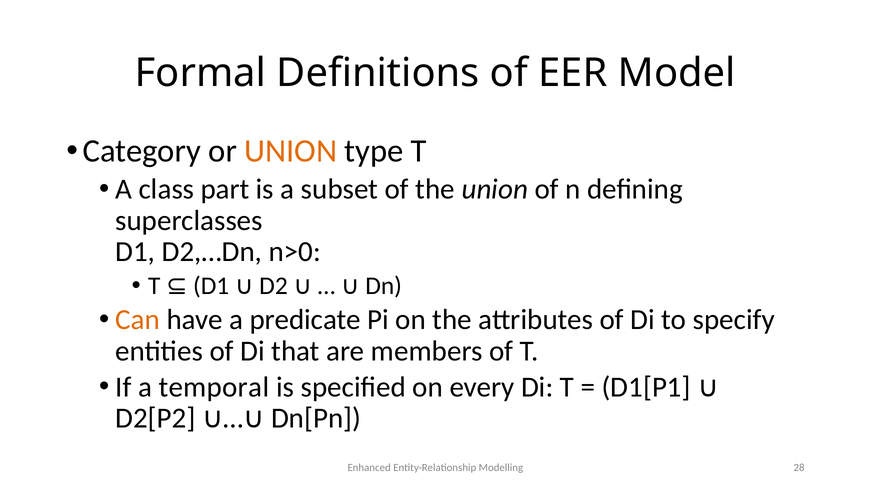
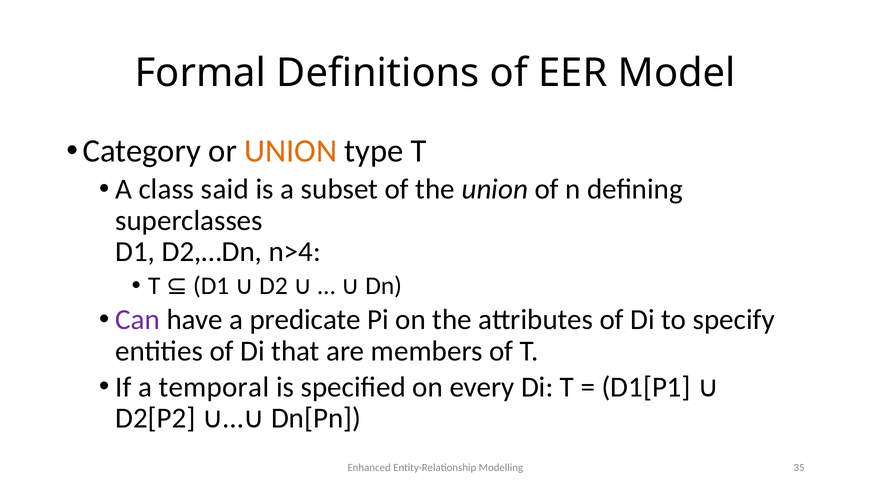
part: part -> said
n>0: n>0 -> n>4
Can colour: orange -> purple
28: 28 -> 35
